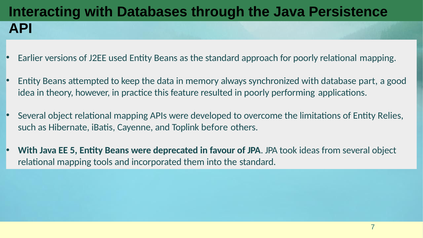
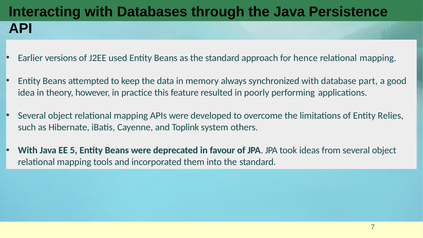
for poorly: poorly -> hence
before: before -> system
